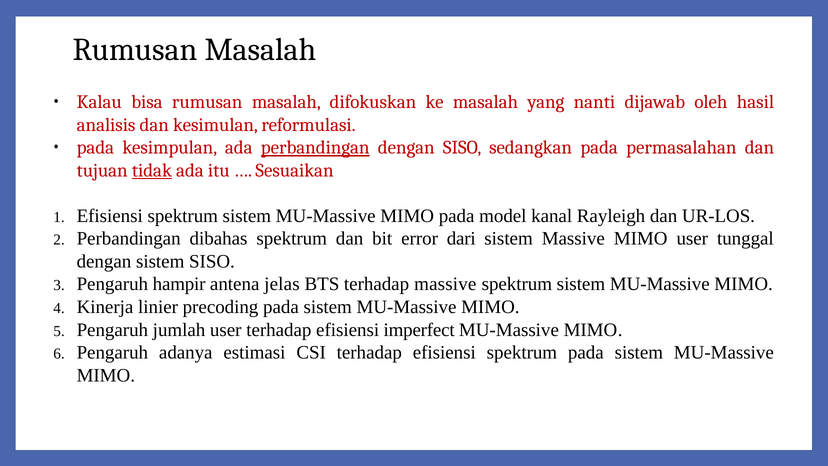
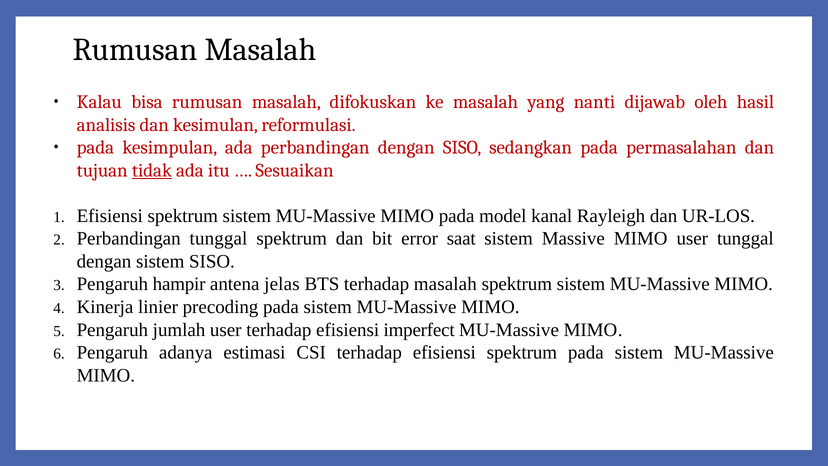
perbandingan at (315, 147) underline: present -> none
Perbandingan dibahas: dibahas -> tunggal
dari: dari -> saat
terhadap massive: massive -> masalah
